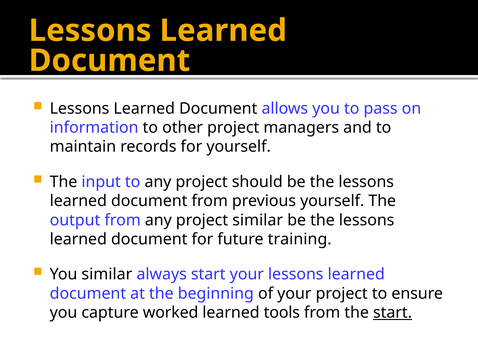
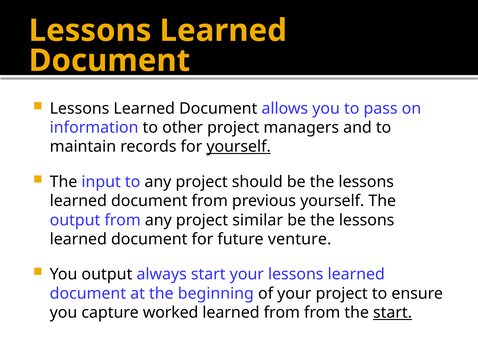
yourself at (239, 146) underline: none -> present
training: training -> venture
You similar: similar -> output
learned tools: tools -> from
